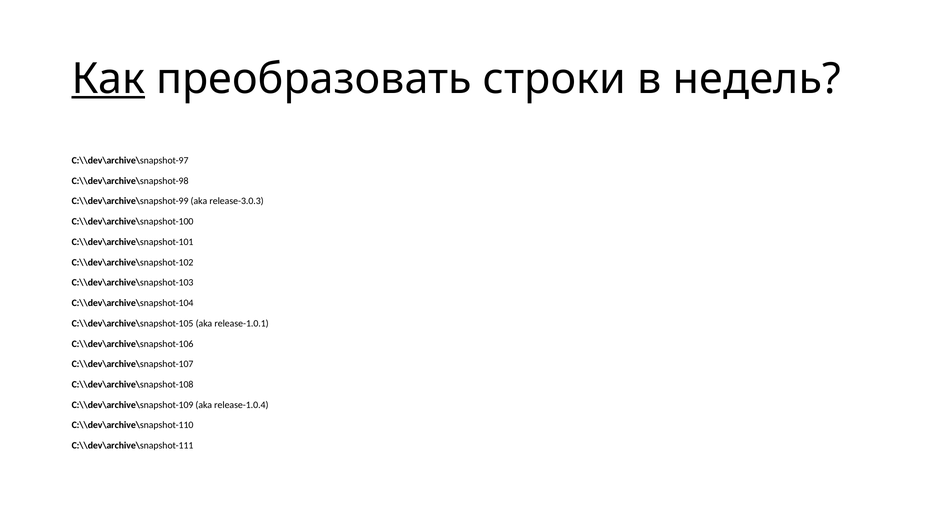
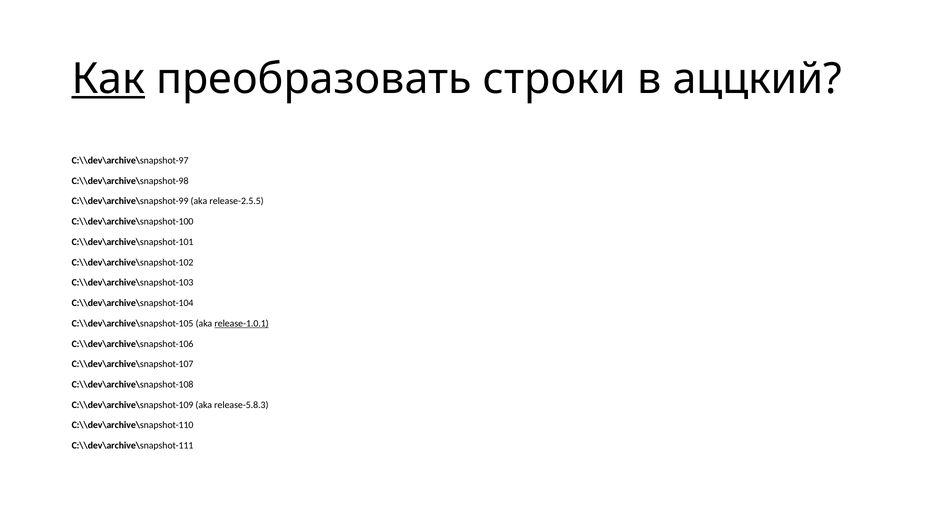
недель: недель -> аццкий
release-3.0.3: release-3.0.3 -> release-2.5.5
release-1.0.1 underline: none -> present
release-1.0.4: release-1.0.4 -> release-5.8.3
